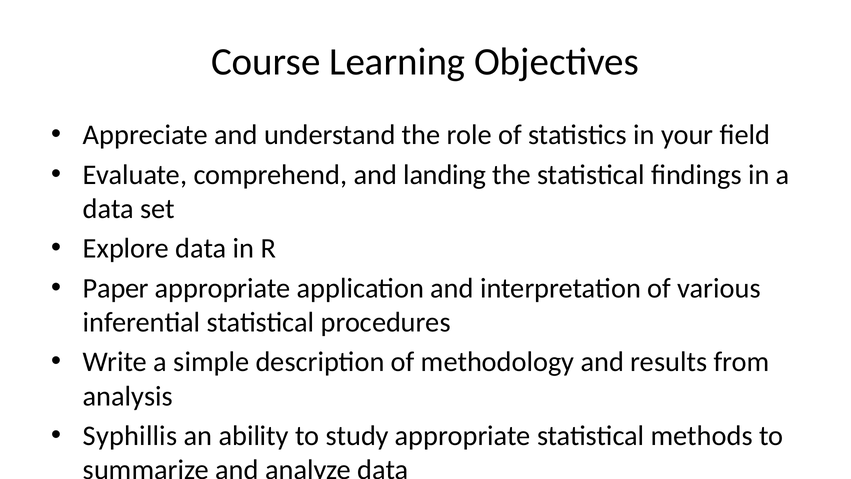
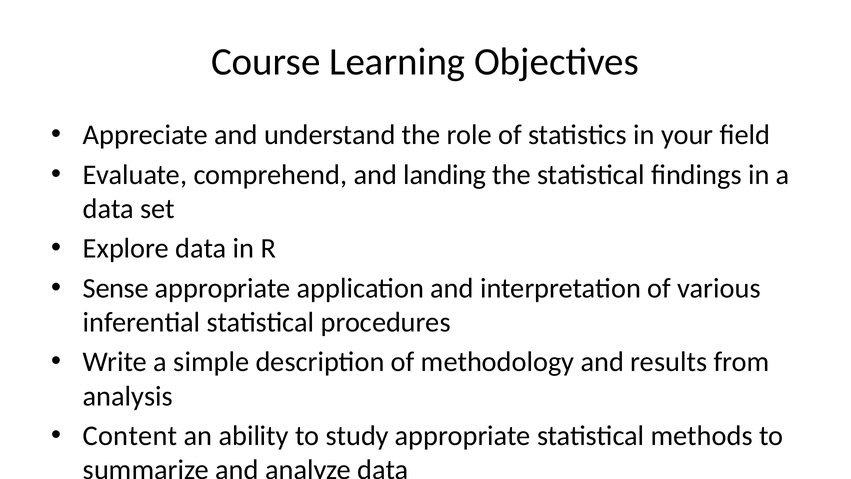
Paper at (116, 288): Paper -> Sense
Syphillis: Syphillis -> Content
